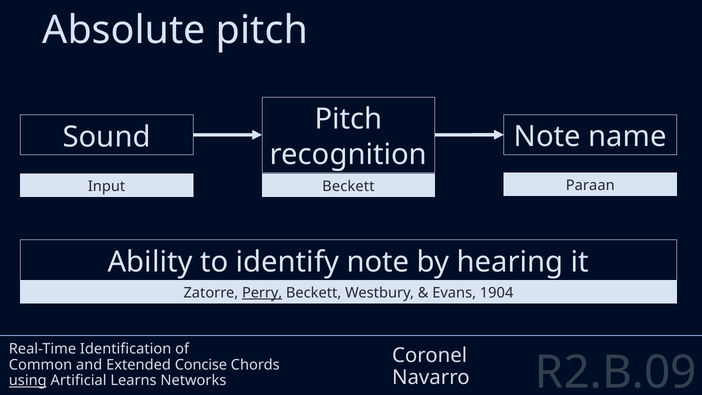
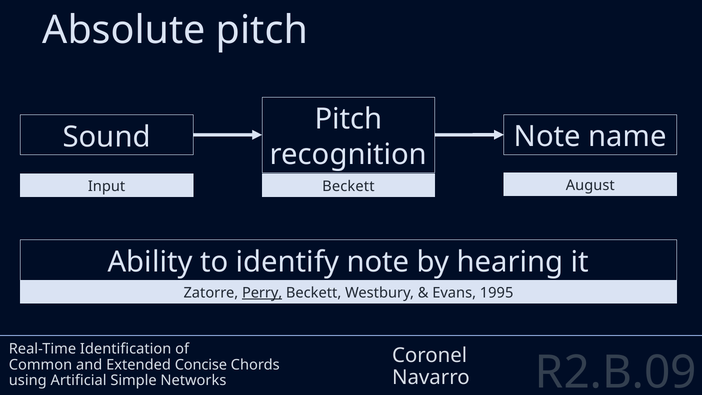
Paraan: Paraan -> August
1904: 1904 -> 1995
using underline: present -> none
Learns: Learns -> Simple
